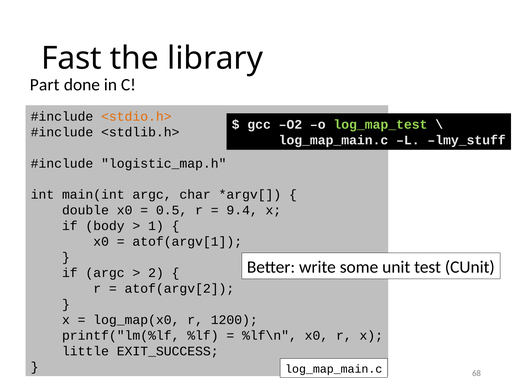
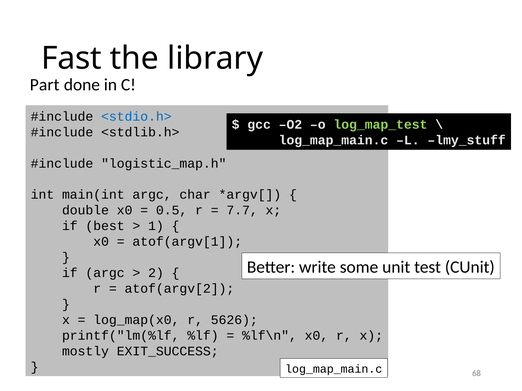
<stdio.h> colour: orange -> blue
9.4: 9.4 -> 7.7
if body: body -> best
1200: 1200 -> 5626
little: little -> mostly
